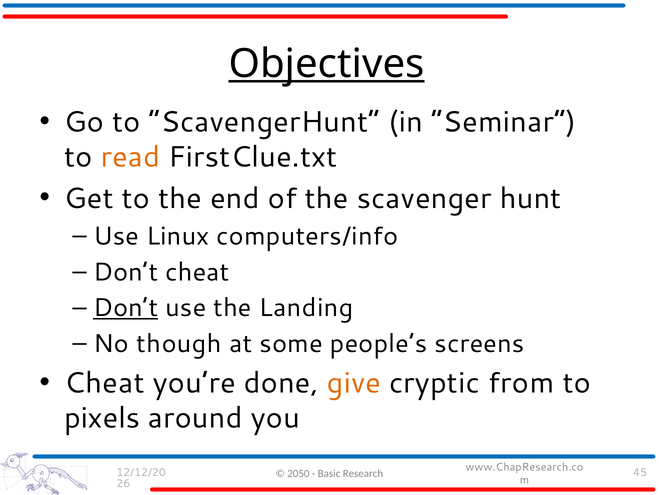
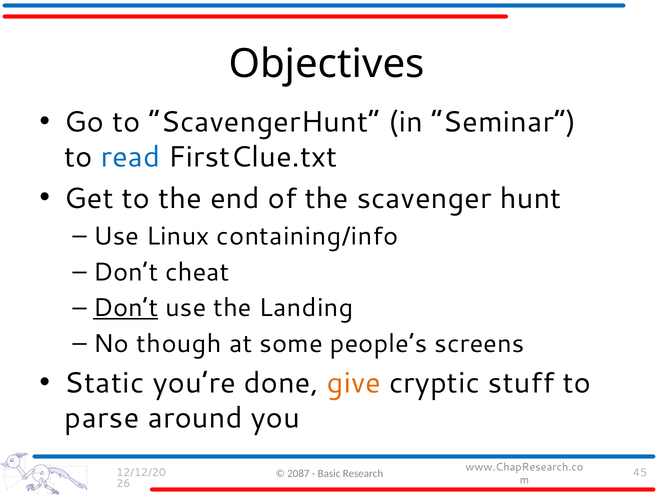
Objectives underline: present -> none
read colour: orange -> blue
computers/info: computers/info -> containing/info
Cheat at (104, 382): Cheat -> Static
from: from -> stuff
pixels: pixels -> parse
2050: 2050 -> 2087
